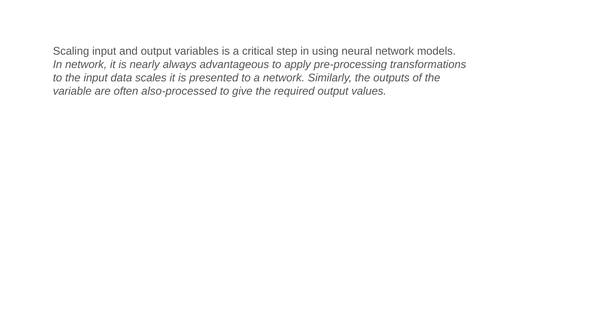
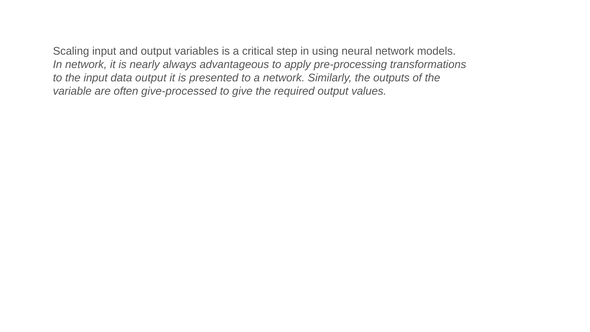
data scales: scales -> output
also-processed: also-processed -> give-processed
